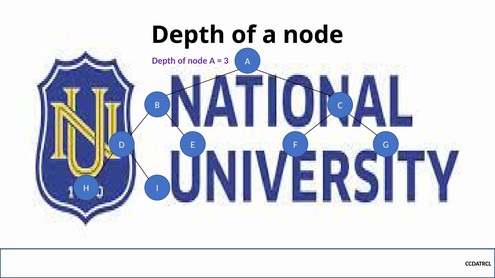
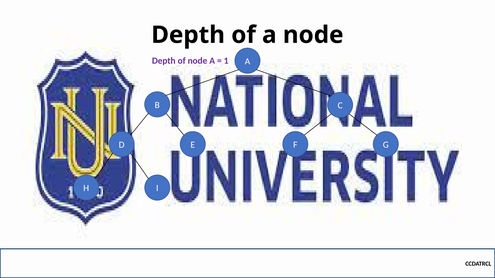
3: 3 -> 1
